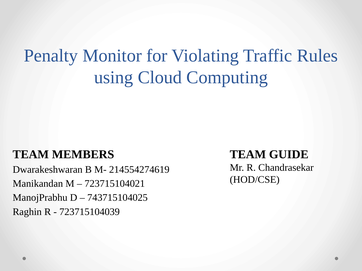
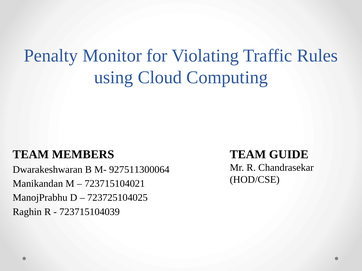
214554274619: 214554274619 -> 927511300064
743715104025: 743715104025 -> 723725104025
